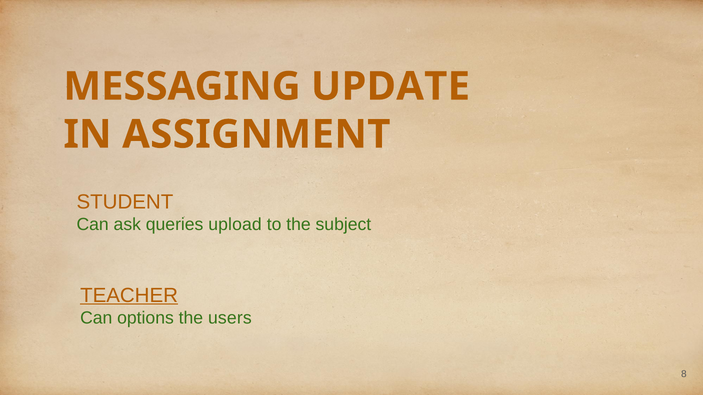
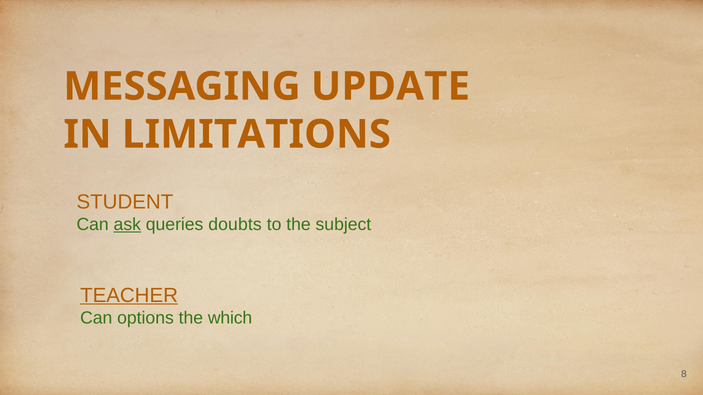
ASSIGNMENT: ASSIGNMENT -> LIMITATIONS
ask underline: none -> present
upload: upload -> doubts
users: users -> which
